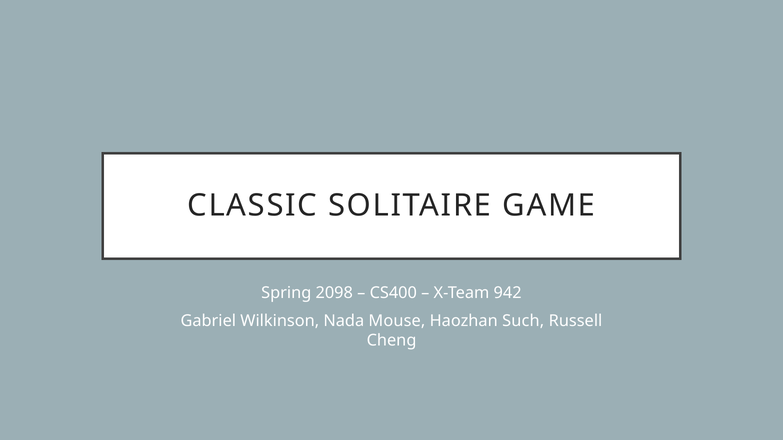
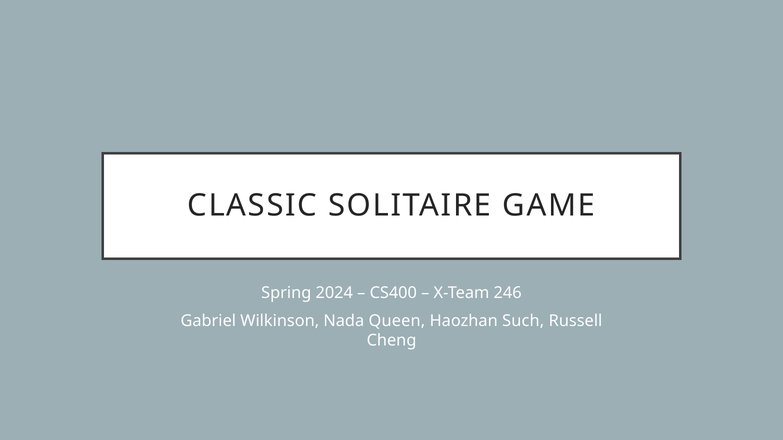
2098: 2098 -> 2024
942: 942 -> 246
Mouse: Mouse -> Queen
